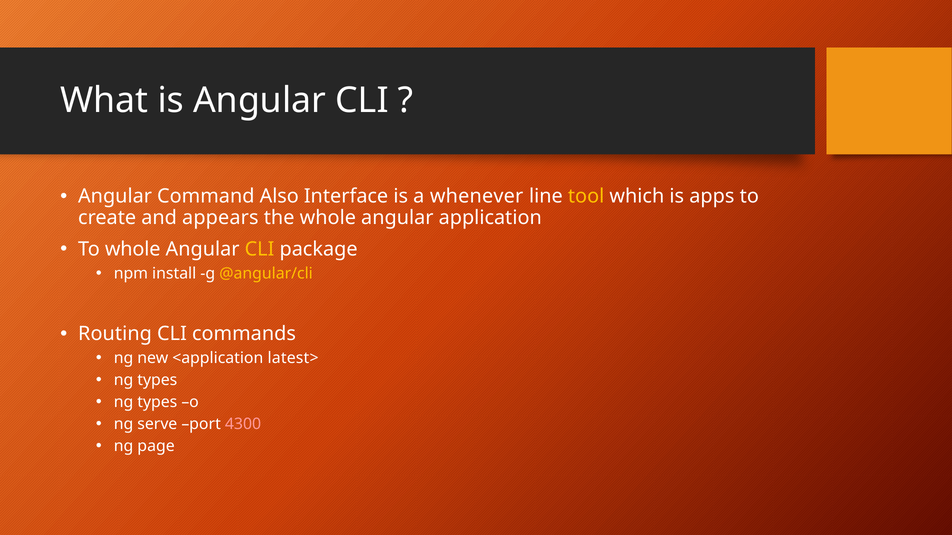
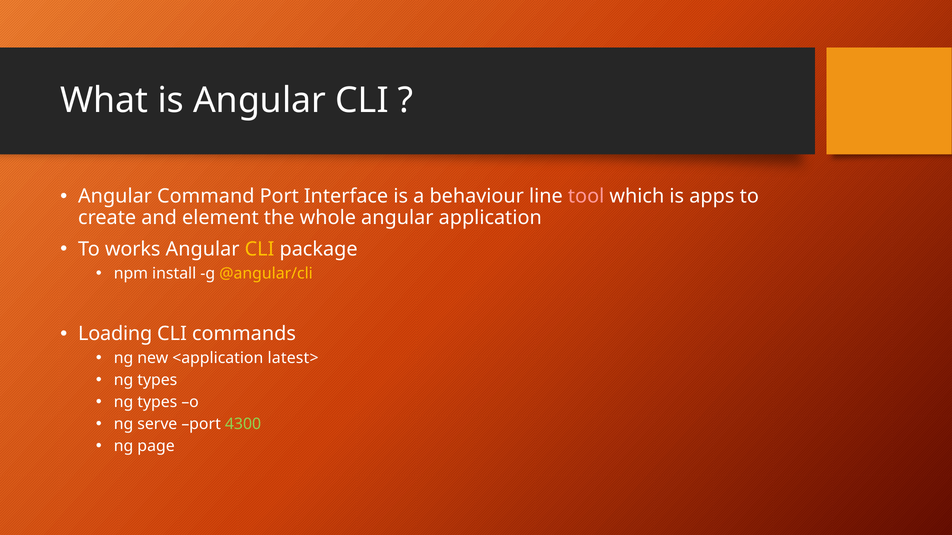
Command Also: Also -> Port
whenever: whenever -> behaviour
tool colour: yellow -> pink
appears: appears -> element
To whole: whole -> works
Routing: Routing -> Loading
4300 colour: pink -> light green
